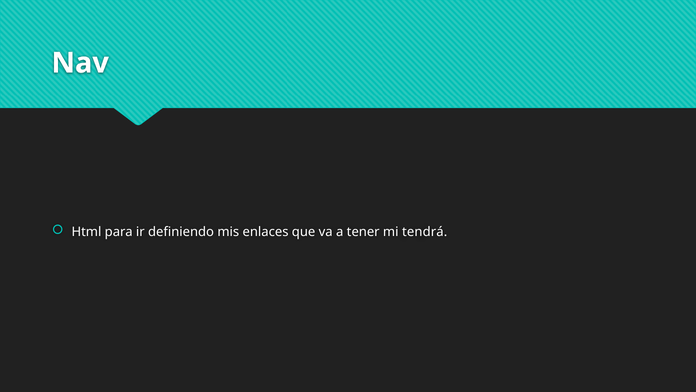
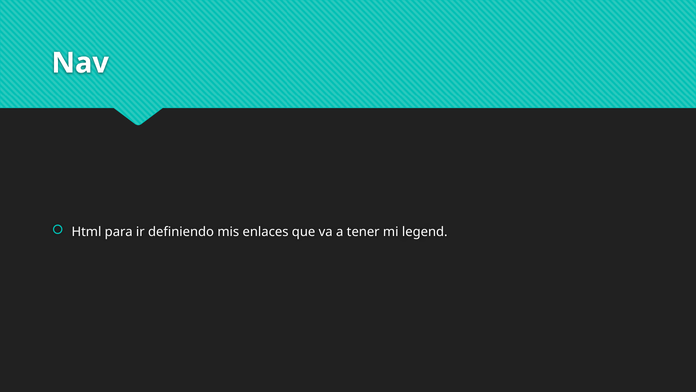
tendrá: tendrá -> legend
